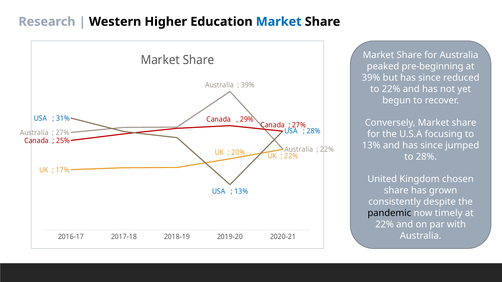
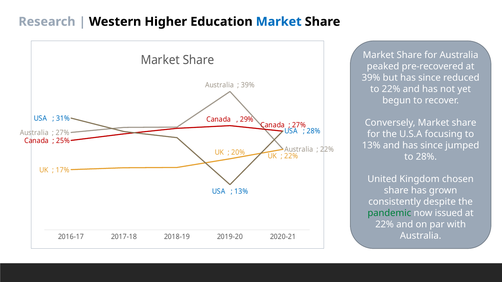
pre-beginning: pre-beginning -> pre-recovered
pandemic colour: black -> green
timely: timely -> issued
